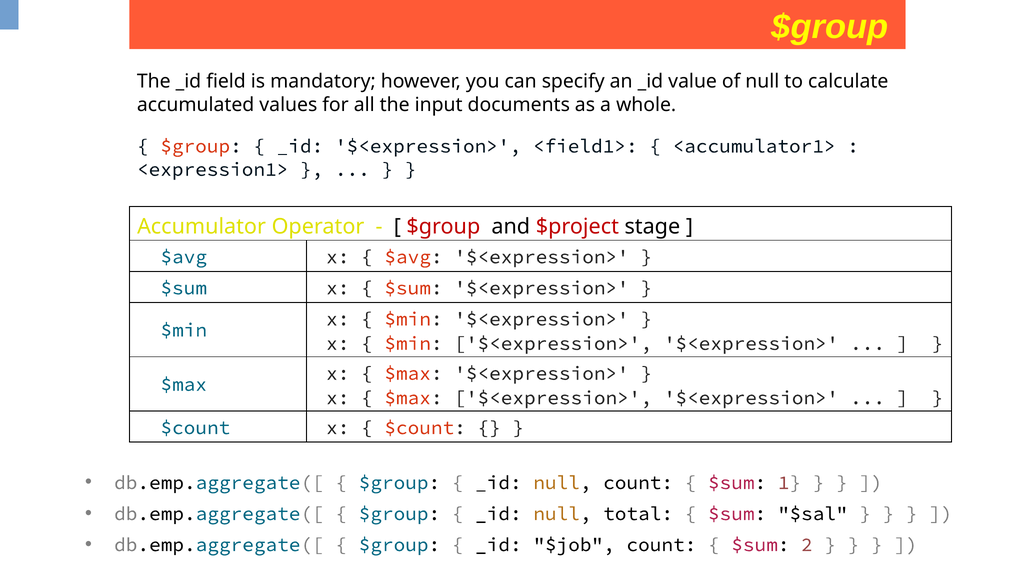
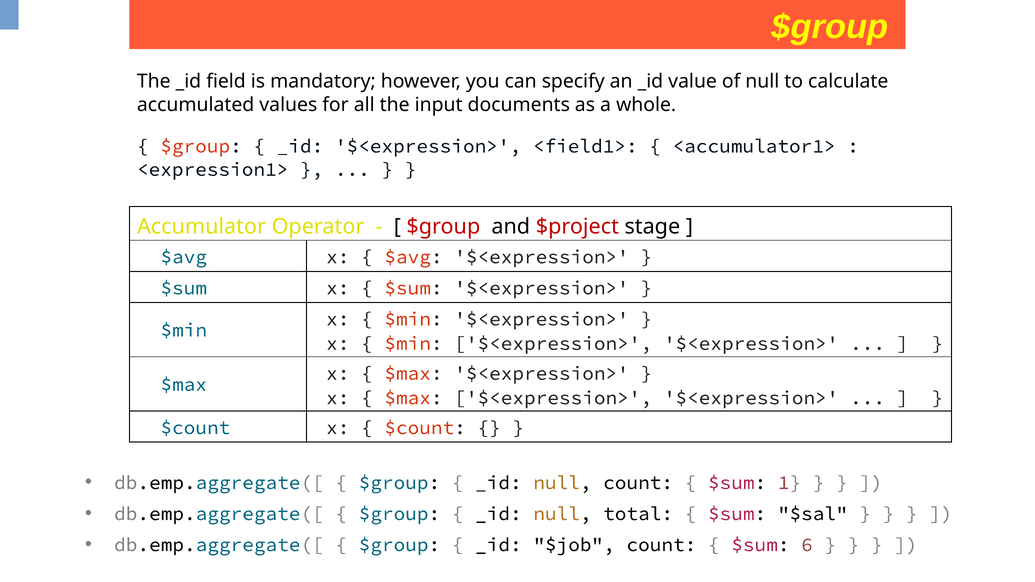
2: 2 -> 6
